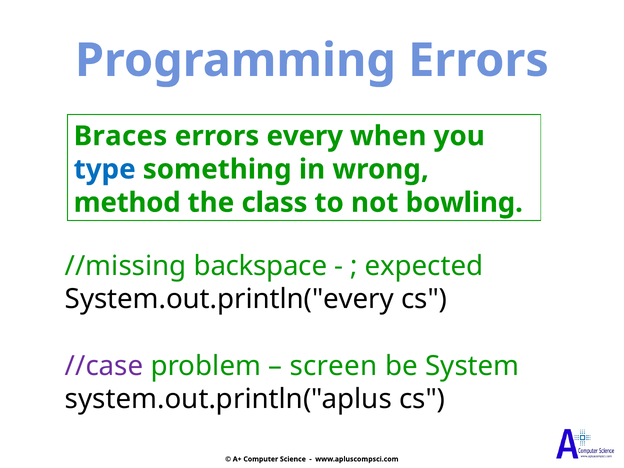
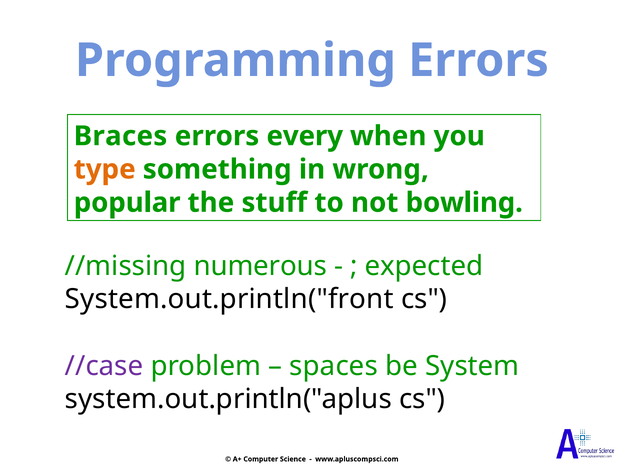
type colour: blue -> orange
method: method -> popular
class: class -> stuff
backspace: backspace -> numerous
System.out.println("every: System.out.println("every -> System.out.println("front
screen: screen -> spaces
